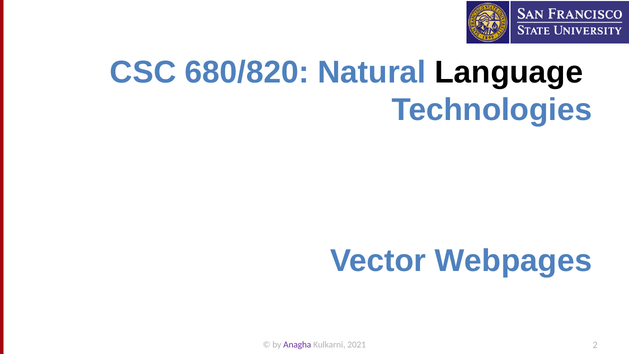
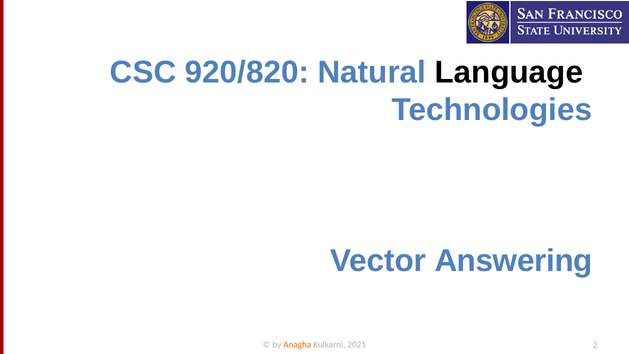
680/820: 680/820 -> 920/820
Webpages: Webpages -> Answering
Anagha colour: purple -> orange
